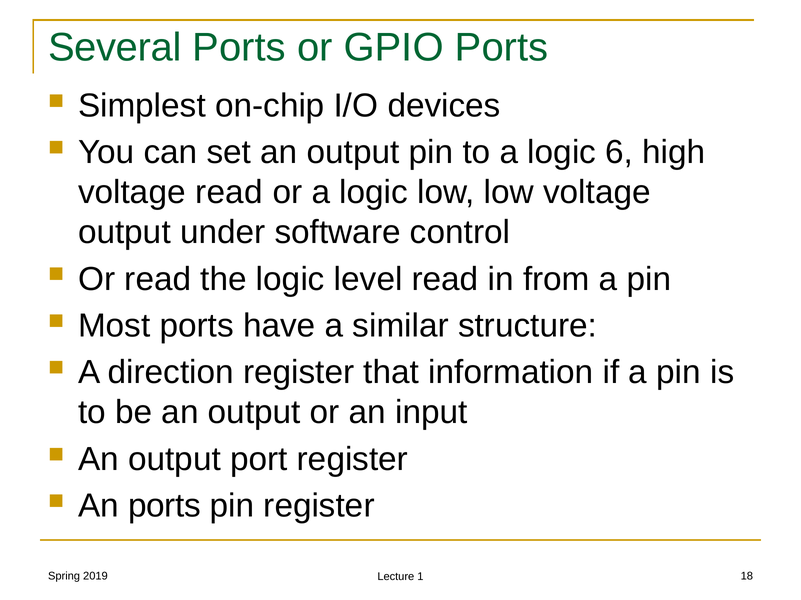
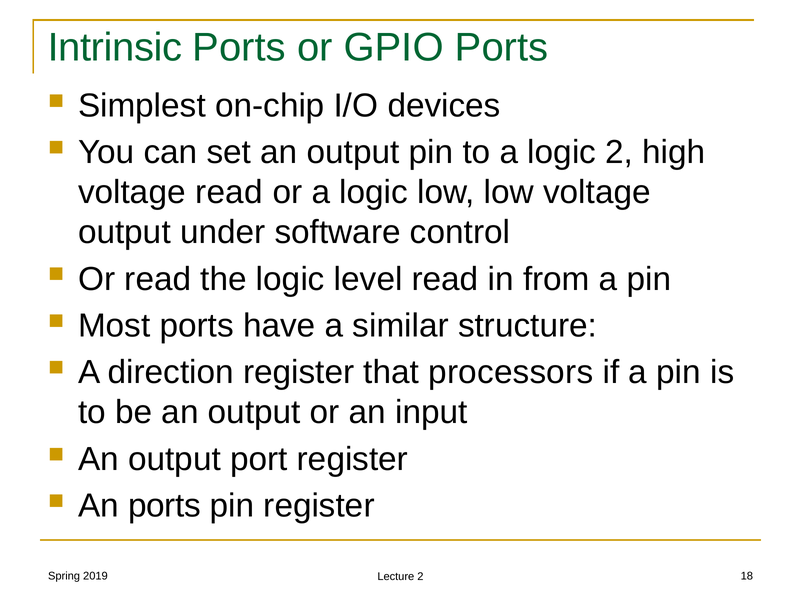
Several: Several -> Intrinsic
logic 6: 6 -> 2
information: information -> processors
Lecture 1: 1 -> 2
